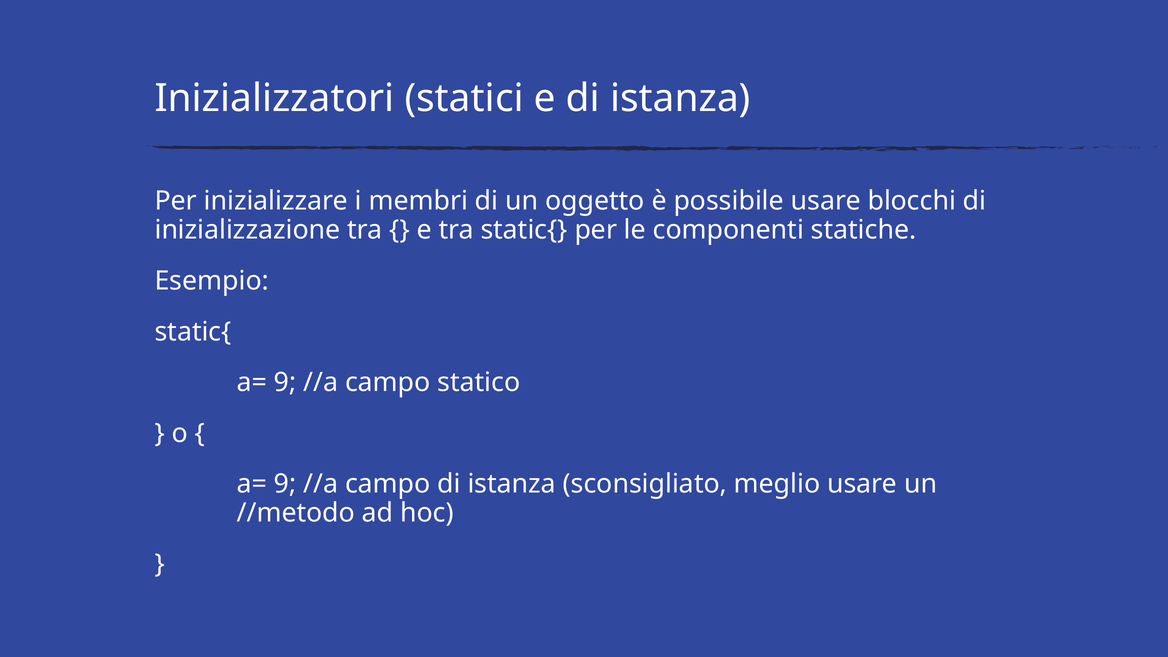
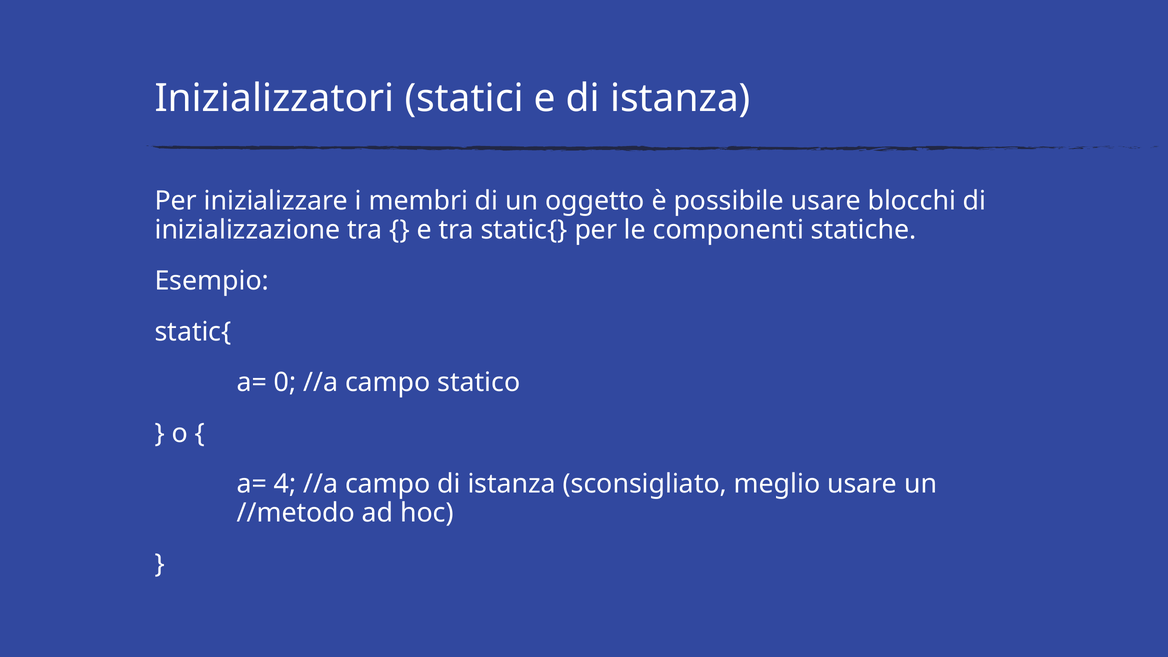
9 at (285, 383): 9 -> 0
9 at (285, 484): 9 -> 4
